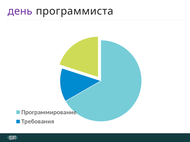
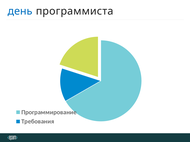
день colour: purple -> blue
